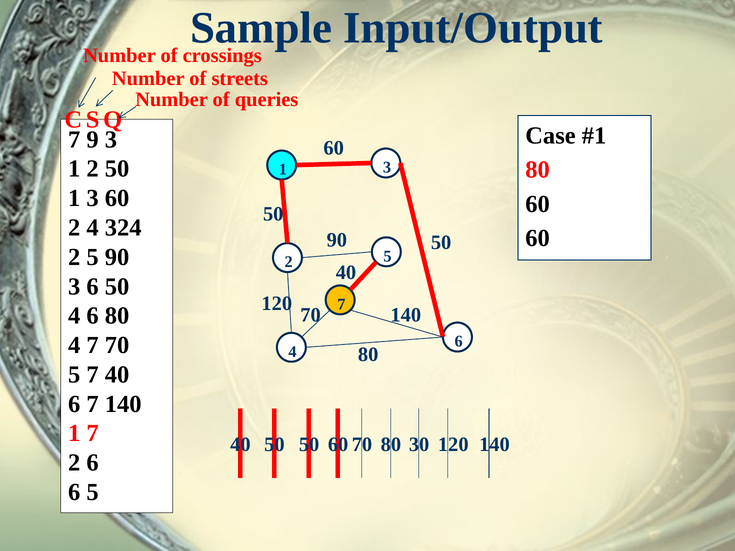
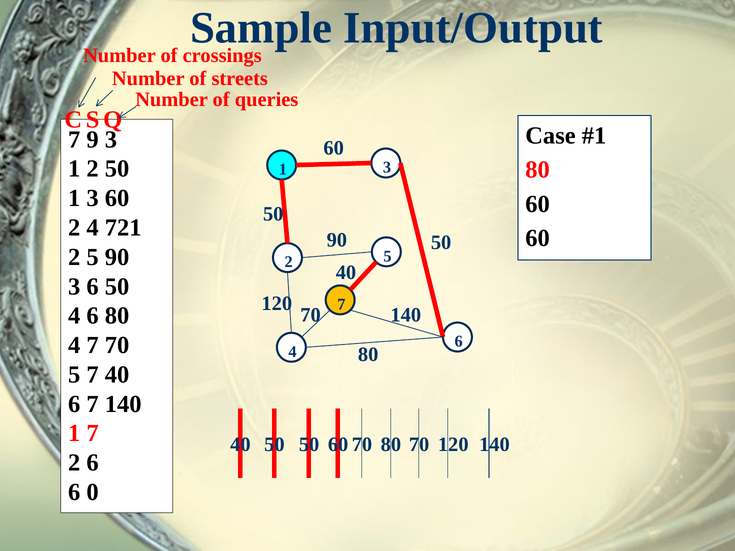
324: 324 -> 721
80 30: 30 -> 70
6 5: 5 -> 0
